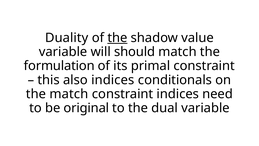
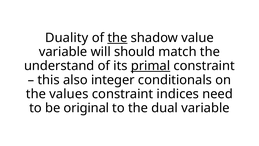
formulation: formulation -> understand
primal underline: none -> present
also indices: indices -> integer
the match: match -> values
